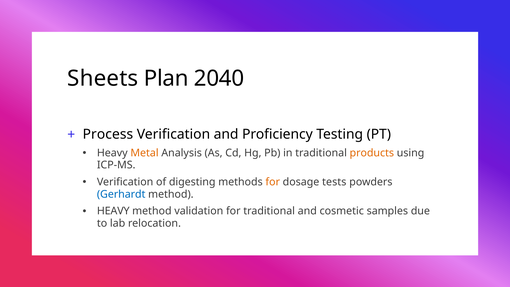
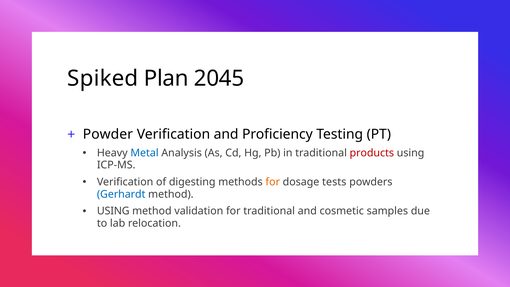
Sheets: Sheets -> Spiked
2040: 2040 -> 2045
Process: Process -> Powder
Metal colour: orange -> blue
products colour: orange -> red
HEAVY at (113, 211): HEAVY -> USING
